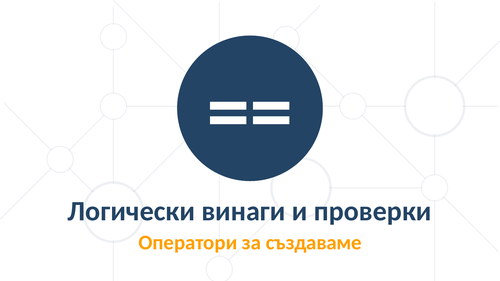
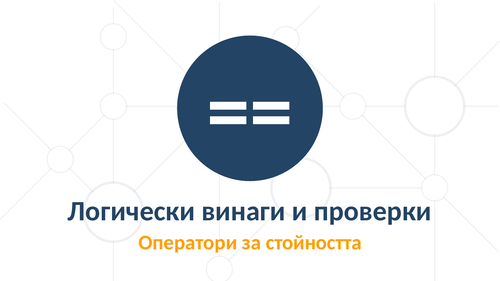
създаваме: създаваме -> стойността
